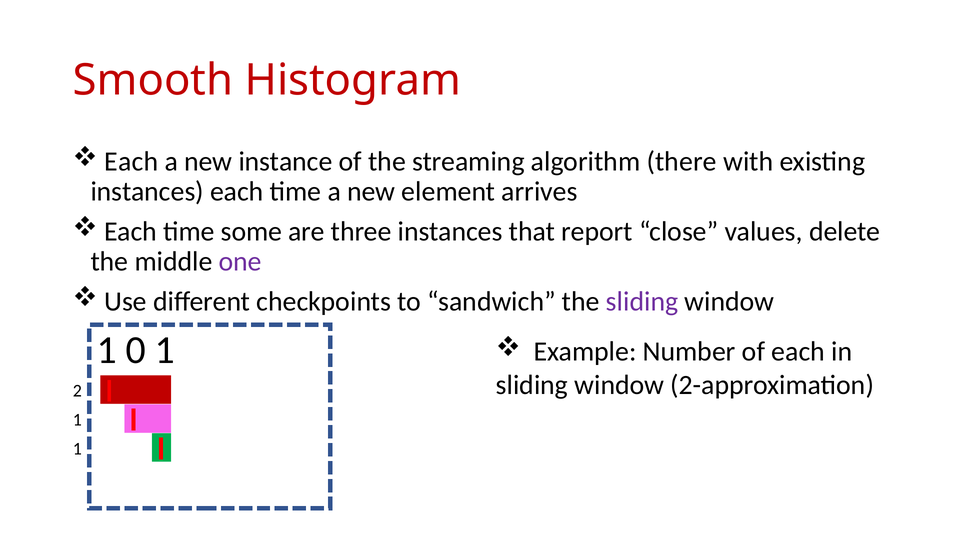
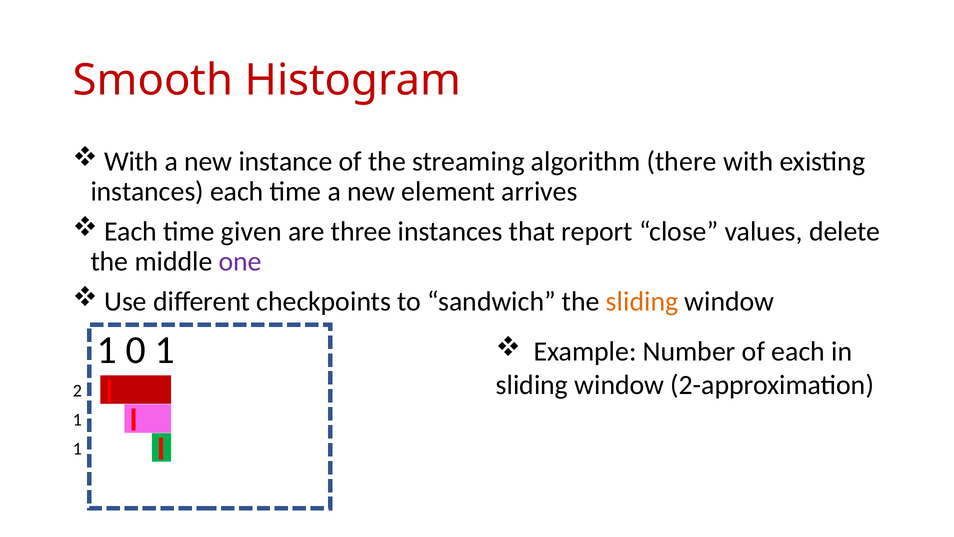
Each at (131, 161): Each -> With
some: some -> given
sliding at (642, 301) colour: purple -> orange
